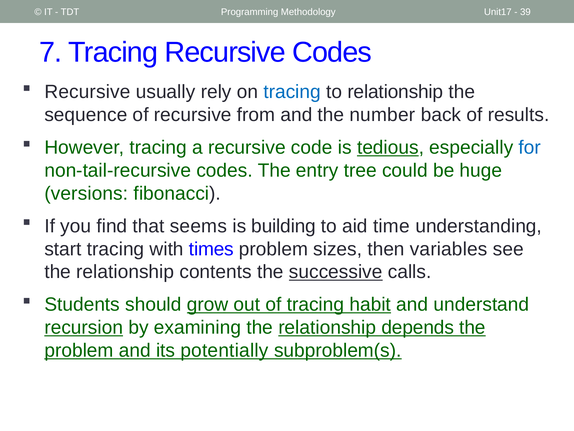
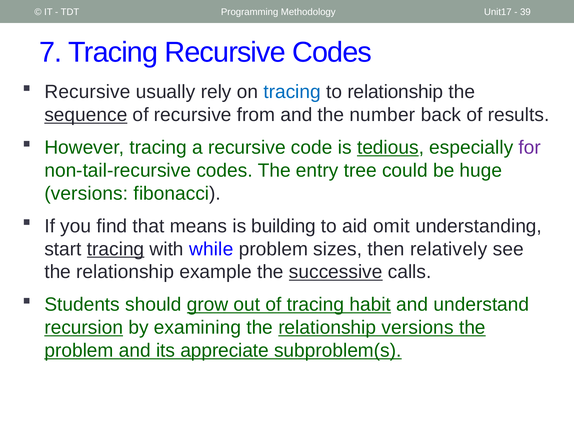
sequence underline: none -> present
for colour: blue -> purple
seems: seems -> means
time: time -> omit
tracing at (116, 249) underline: none -> present
times: times -> while
variables: variables -> relatively
contents: contents -> example
relationship depends: depends -> versions
potentially: potentially -> appreciate
